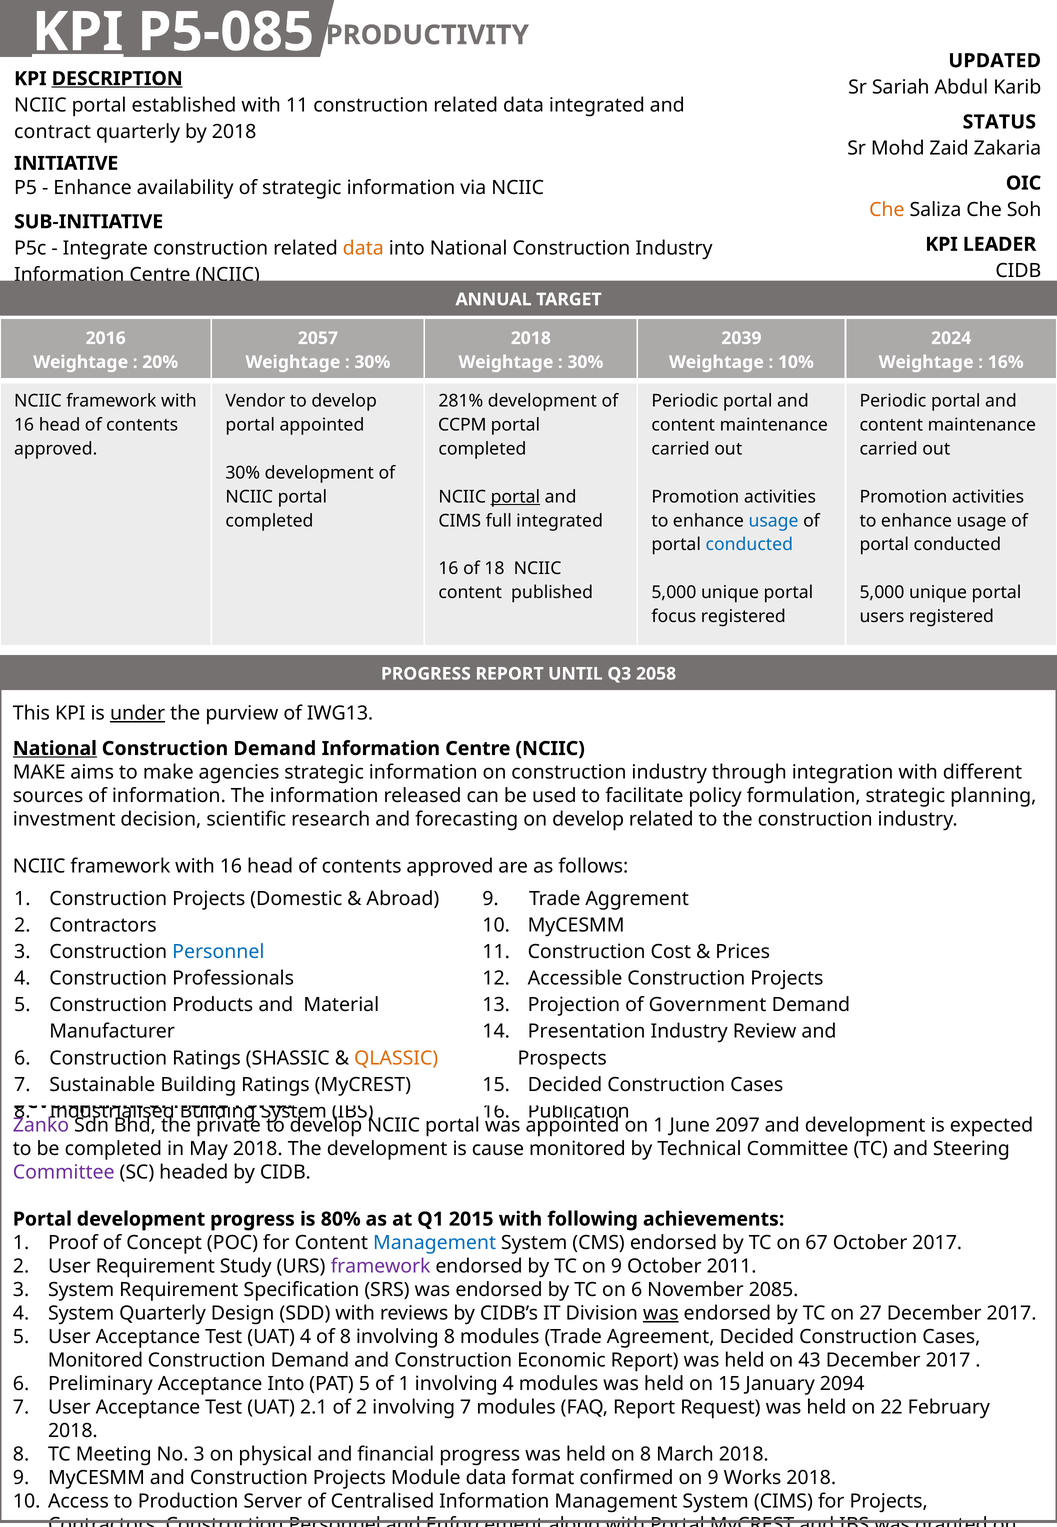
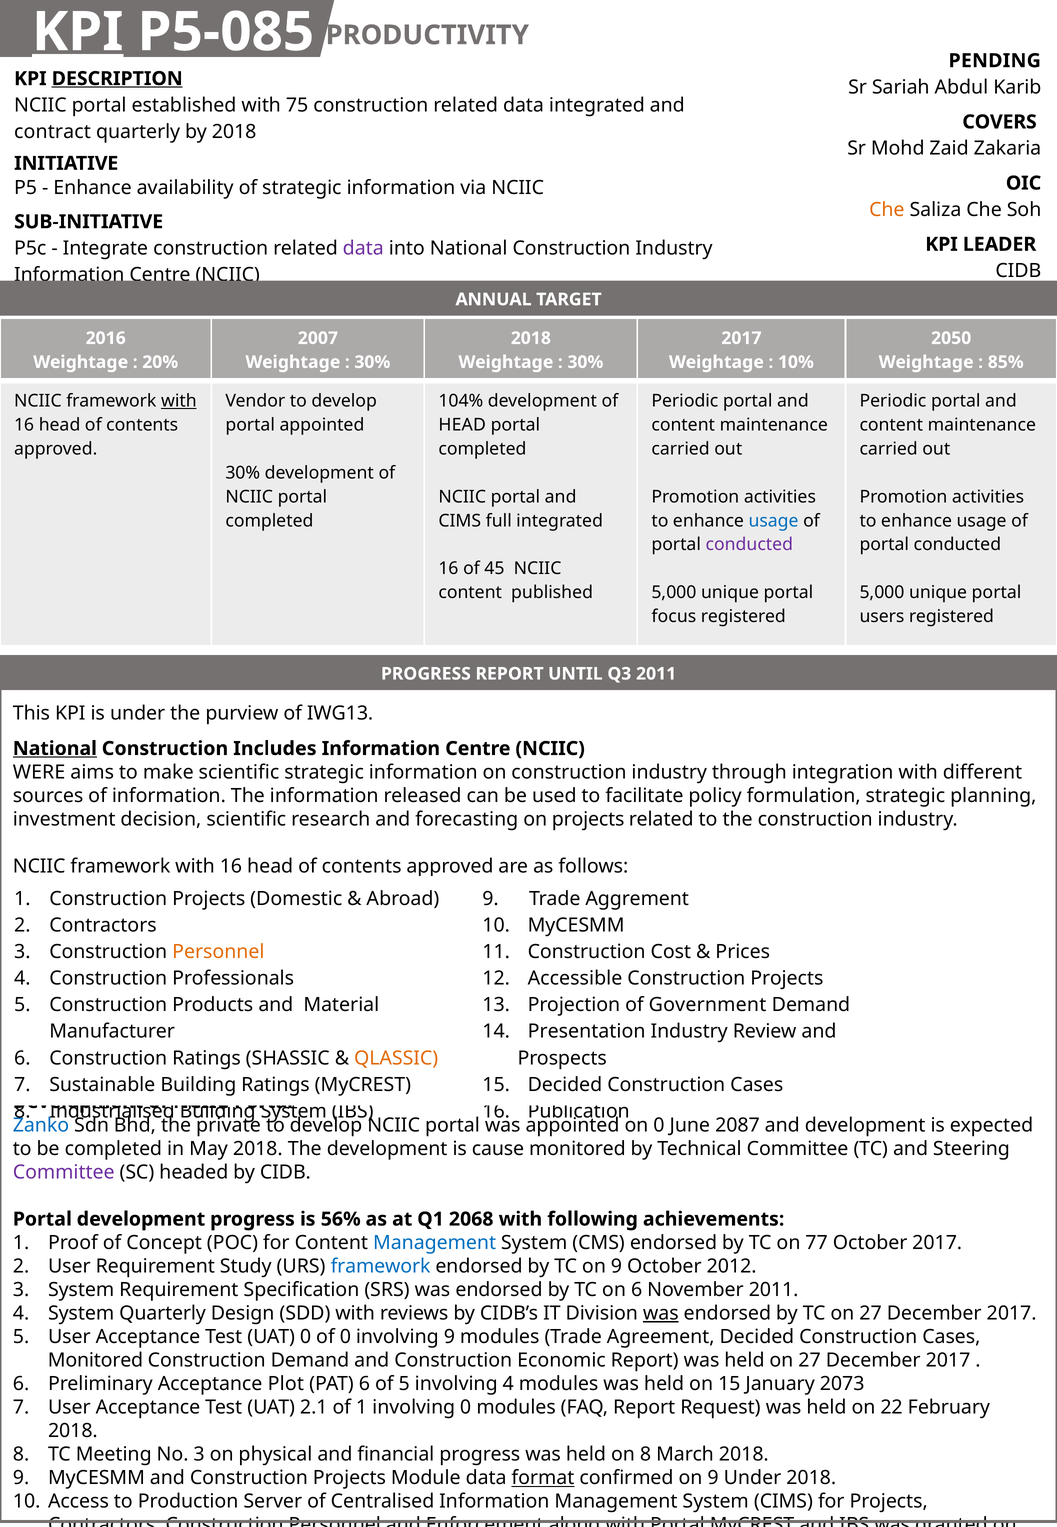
UPDATED: UPDATED -> PENDING
with 11: 11 -> 75
STATUS: STATUS -> COVERS
data at (363, 248) colour: orange -> purple
2057: 2057 -> 2007
2039 at (741, 338): 2039 -> 2017
2024: 2024 -> 2050
16%: 16% -> 85%
with at (179, 401) underline: none -> present
281%: 281% -> 104%
CCPM at (462, 425): CCPM -> HEAD
portal at (515, 497) underline: present -> none
conducted at (749, 545) colour: blue -> purple
18: 18 -> 45
Q3 2058: 2058 -> 2011
under at (138, 713) underline: present -> none
Demand at (275, 748): Demand -> Includes
MAKE at (39, 772): MAKE -> WERE
make agencies: agencies -> scientific
on develop: develop -> projects
Personnel at (218, 952) colour: blue -> orange
Zanko colour: purple -> blue
on 1: 1 -> 0
2097: 2097 -> 2087
80%: 80% -> 56%
2015: 2015 -> 2068
67: 67 -> 77
framework at (381, 1266) colour: purple -> blue
2011: 2011 -> 2012
November 2085: 2085 -> 2011
UAT 4: 4 -> 0
of 8: 8 -> 0
involving 8: 8 -> 9
held on 43: 43 -> 27
Acceptance Into: Into -> Plot
PAT 5: 5 -> 6
of 1: 1 -> 5
2094: 2094 -> 2073
of 2: 2 -> 1
involving 7: 7 -> 0
format underline: none -> present
9 Works: Works -> Under
